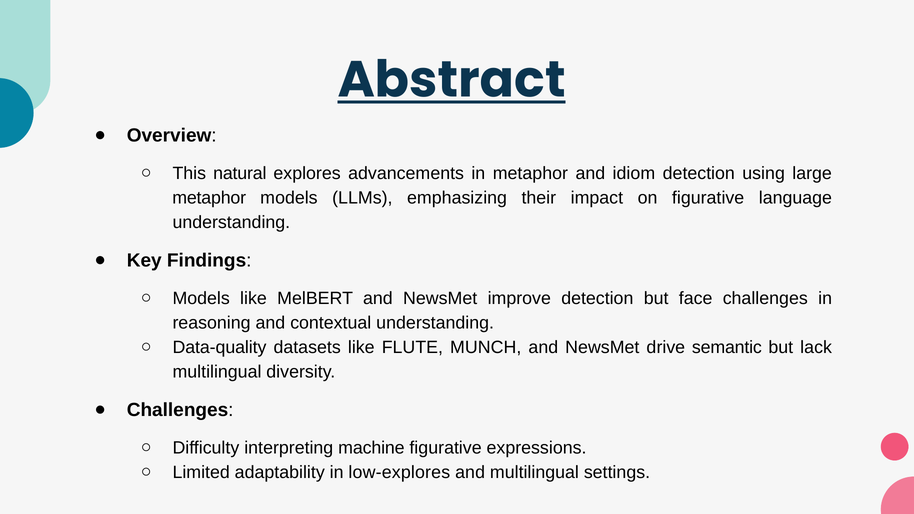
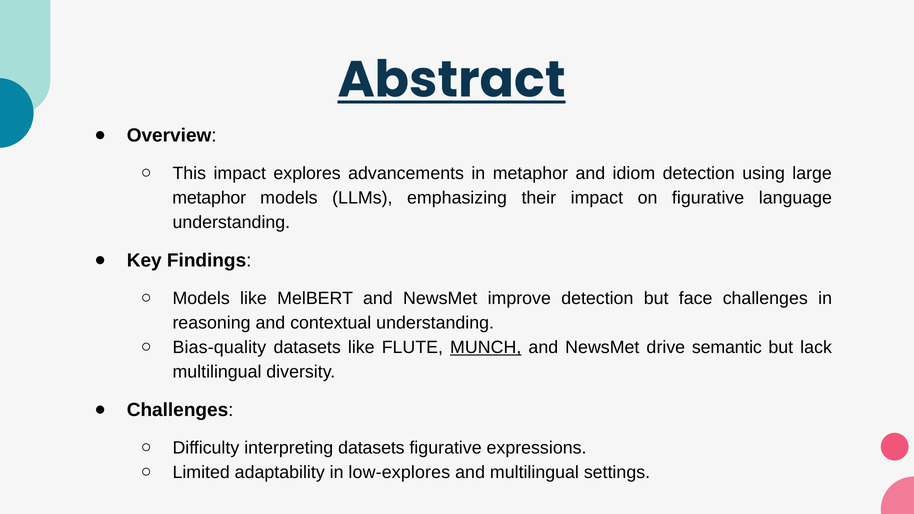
This natural: natural -> impact
Data-quality: Data-quality -> Bias-quality
MUNCH underline: none -> present
interpreting machine: machine -> datasets
